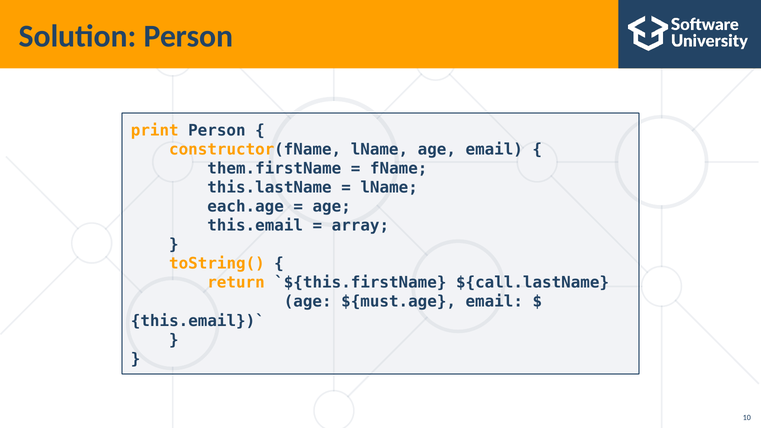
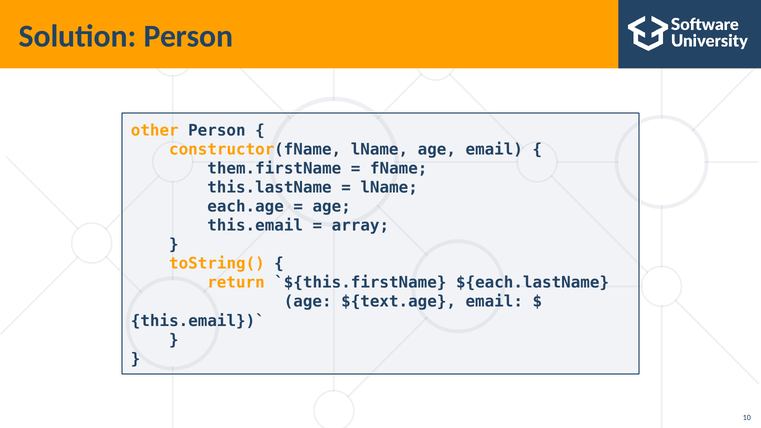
print: print -> other
${call.lastName: ${call.lastName -> ${each.lastName
${must.age: ${must.age -> ${text.age
